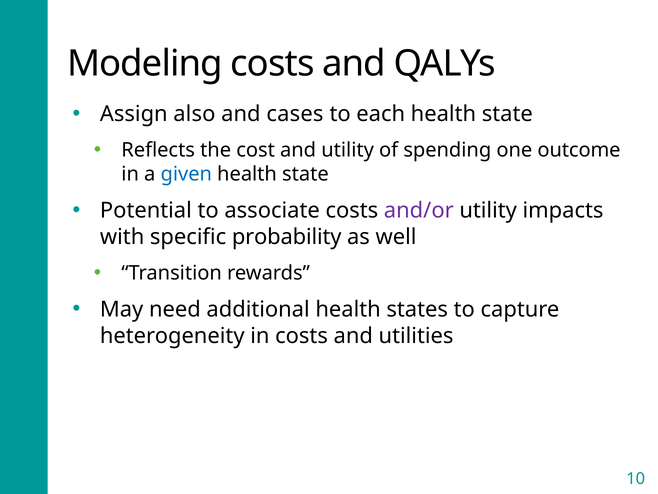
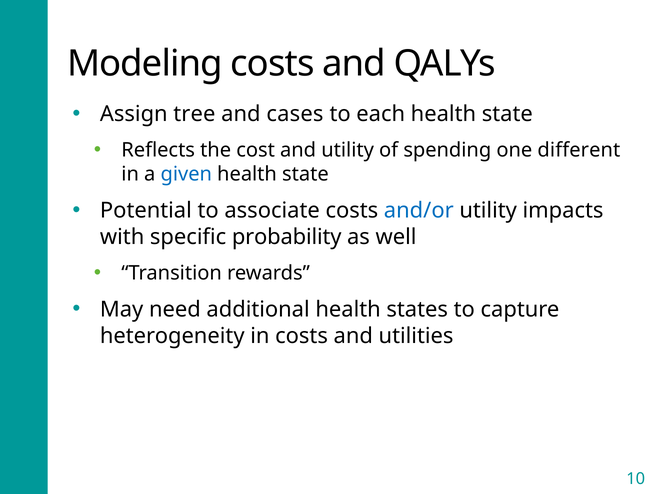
also: also -> tree
outcome: outcome -> different
and/or colour: purple -> blue
